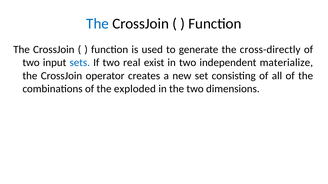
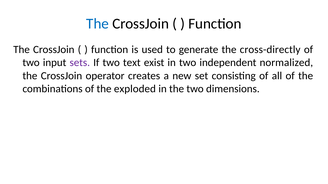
sets colour: blue -> purple
real: real -> text
materialize: materialize -> normalized
